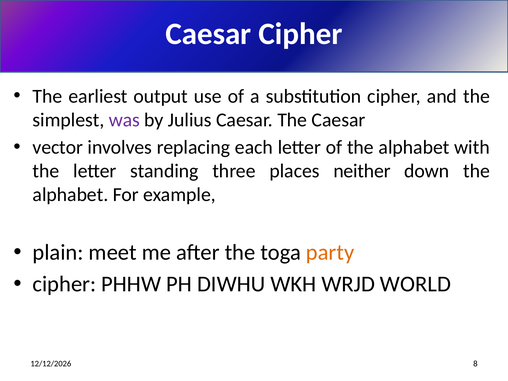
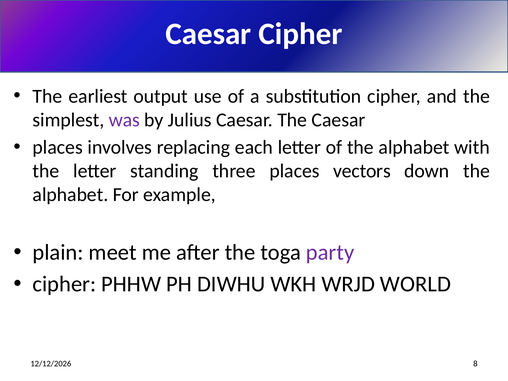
vector at (58, 147): vector -> places
neither: neither -> vectors
party colour: orange -> purple
